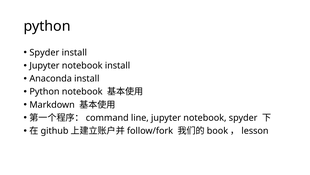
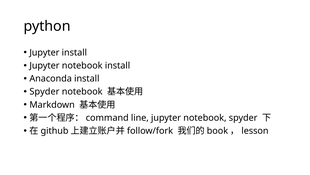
Spyder at (44, 52): Spyder -> Jupyter
Python at (44, 91): Python -> Spyder
